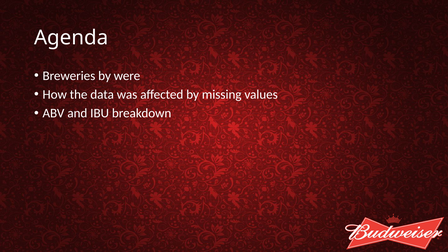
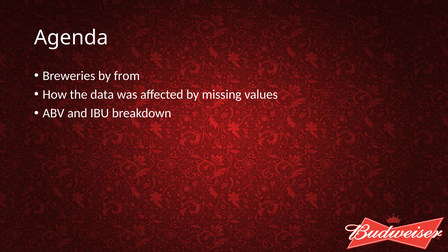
were: were -> from
